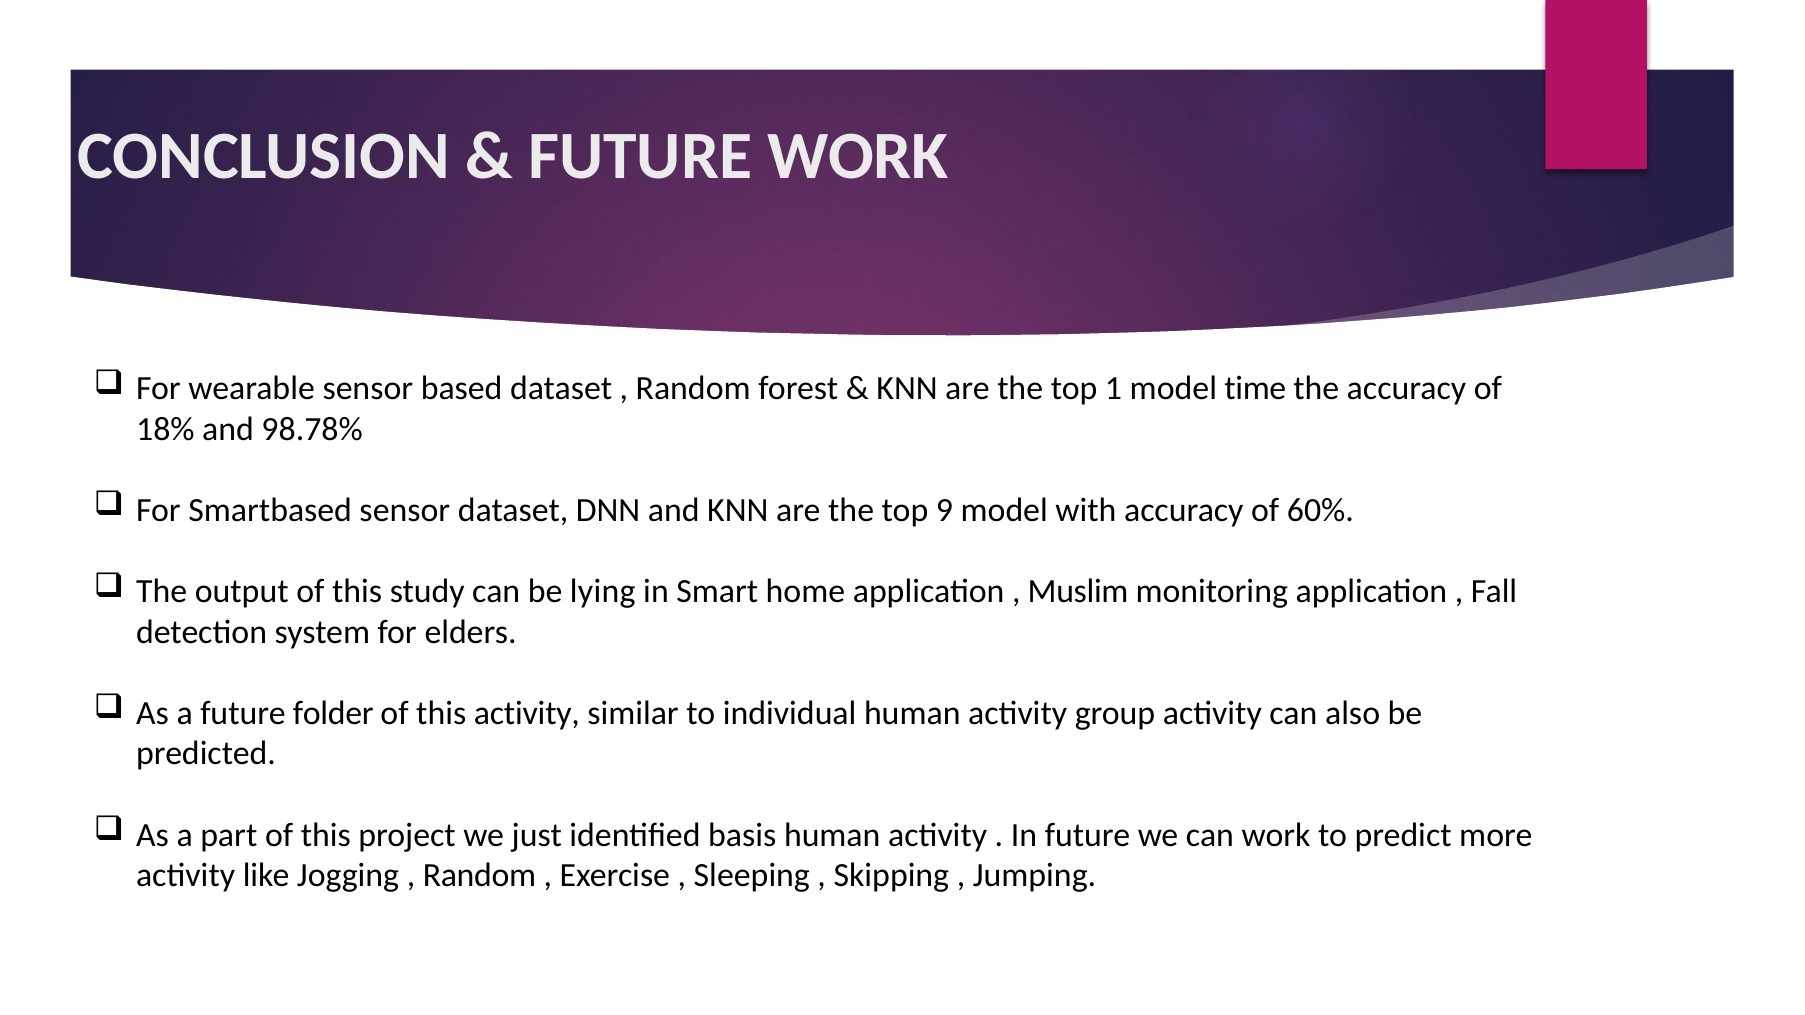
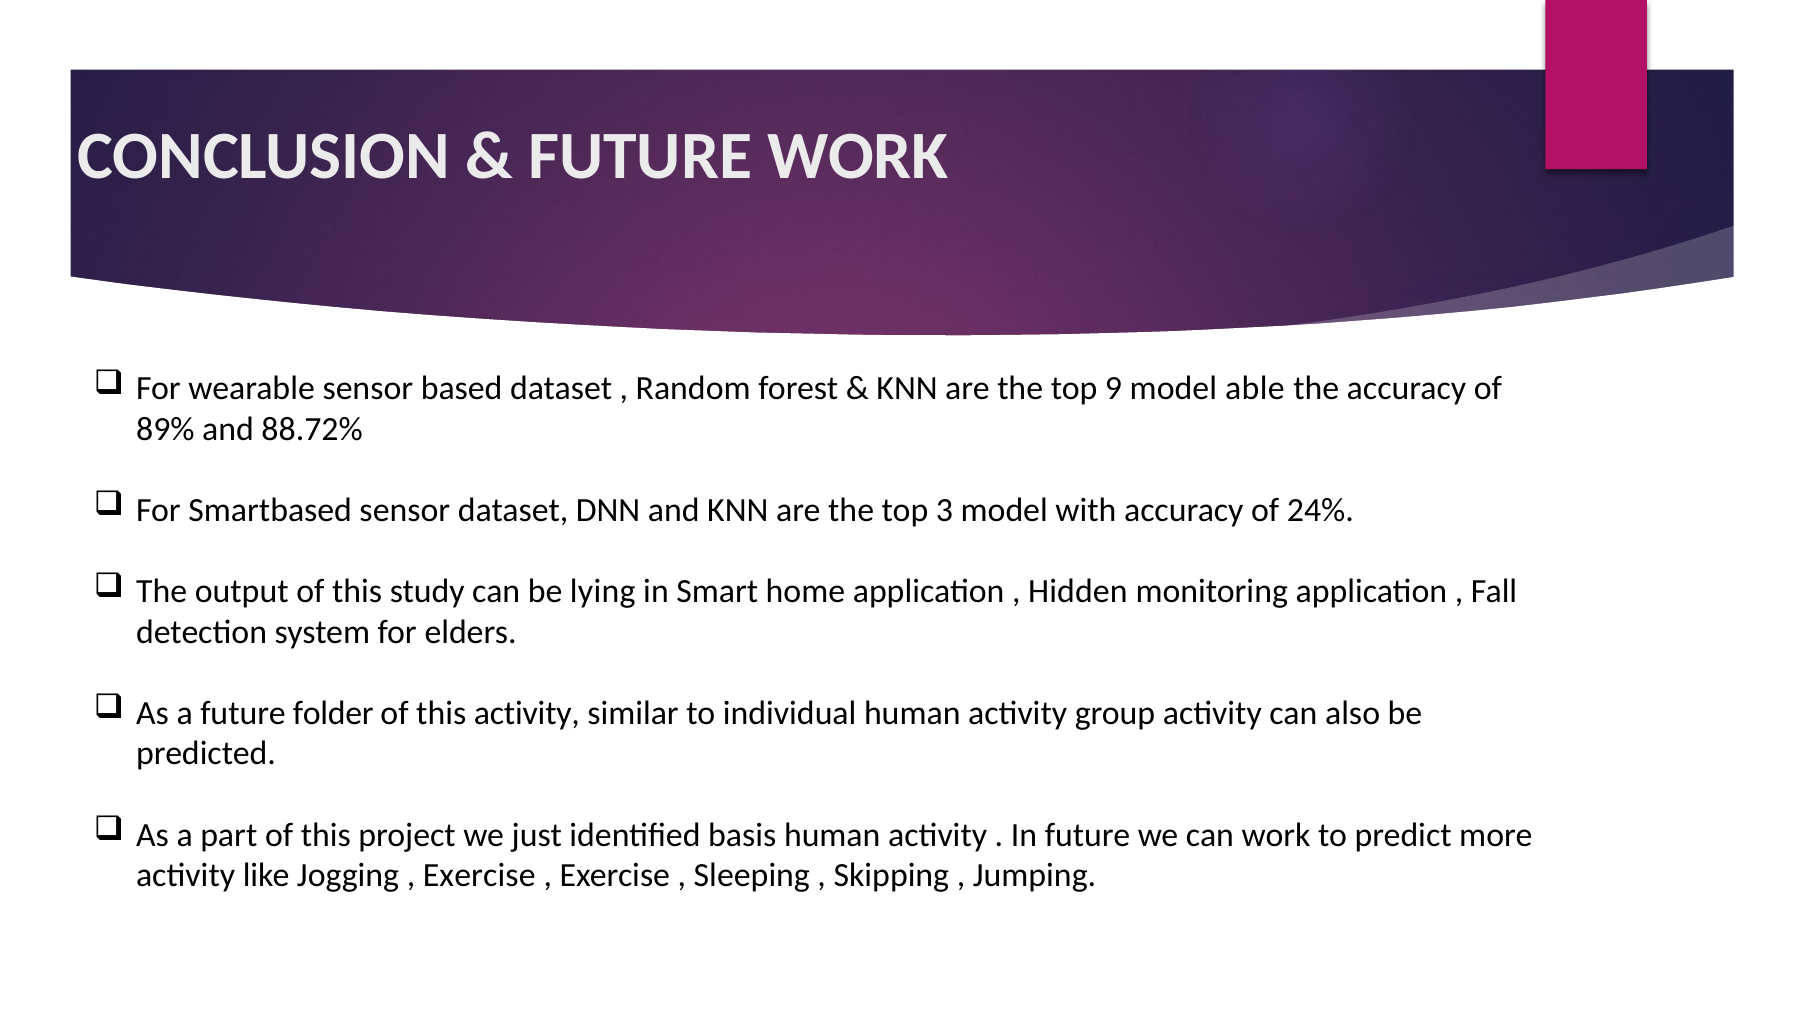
1: 1 -> 9
time: time -> able
18%: 18% -> 89%
98.78%: 98.78% -> 88.72%
9: 9 -> 3
60%: 60% -> 24%
Muslim: Muslim -> Hidden
Random at (479, 876): Random -> Exercise
